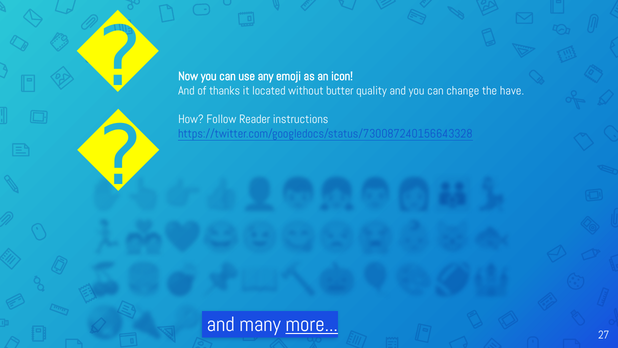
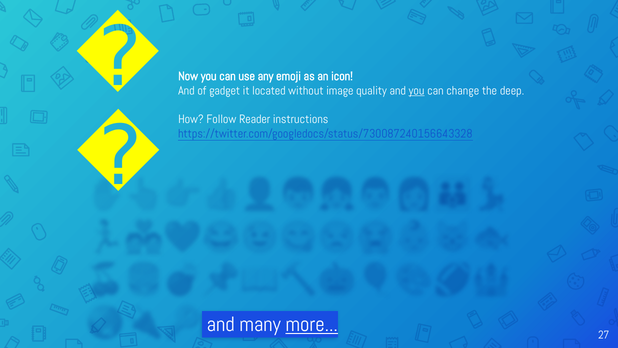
thanks: thanks -> gadget
butter: butter -> image
you at (417, 90) underline: none -> present
have: have -> deep
